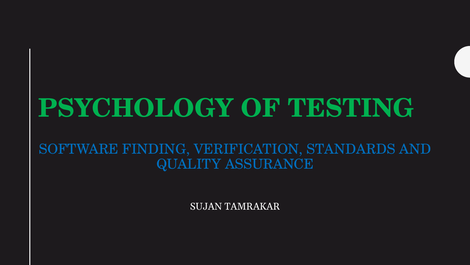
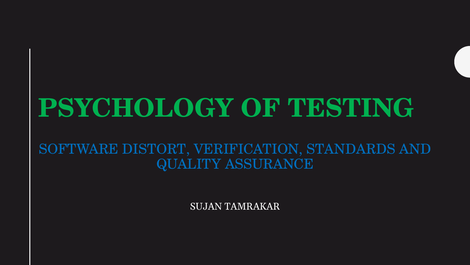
FINDING: FINDING -> DISTORT
